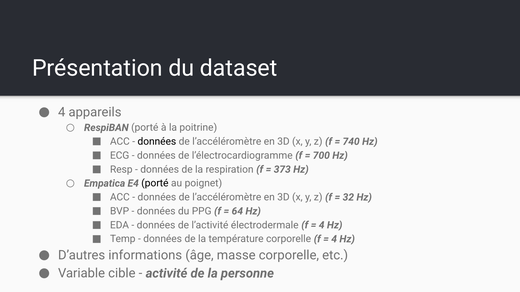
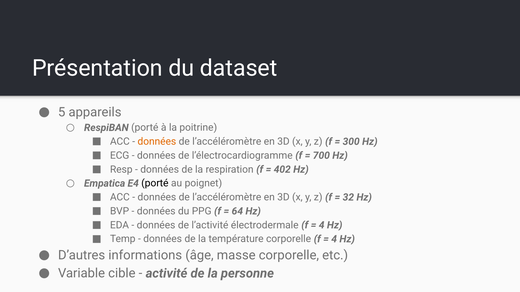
4 at (62, 112): 4 -> 5
données at (157, 142) colour: black -> orange
740: 740 -> 300
373: 373 -> 402
